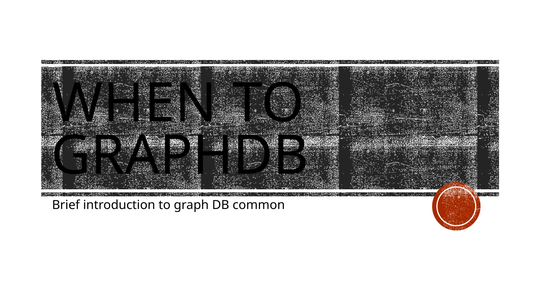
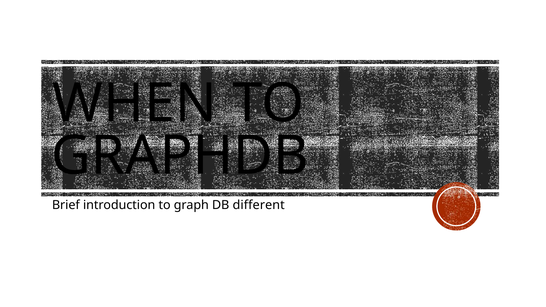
common: common -> different
